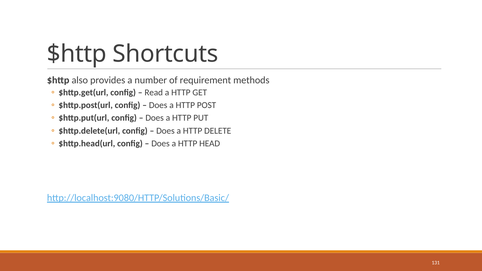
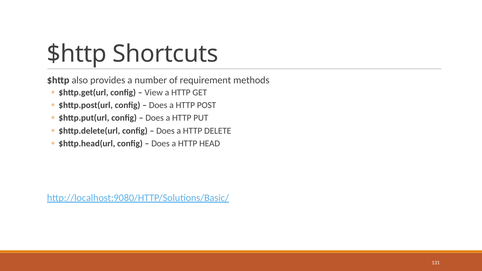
Read: Read -> View
